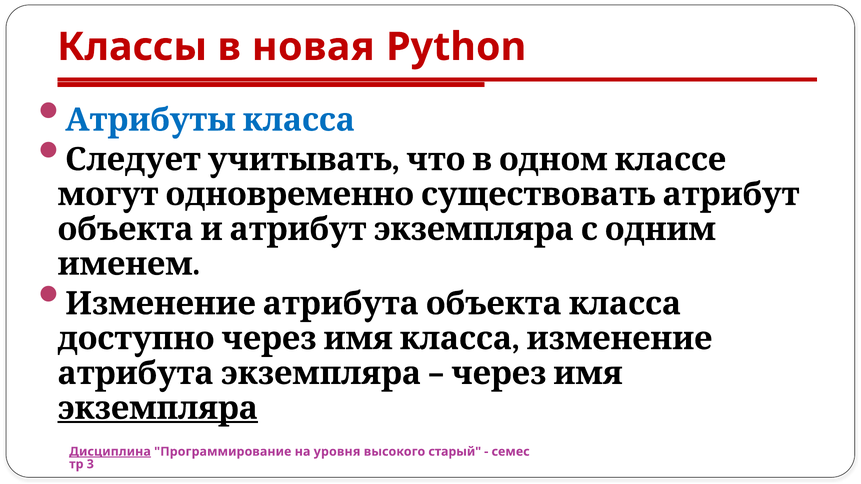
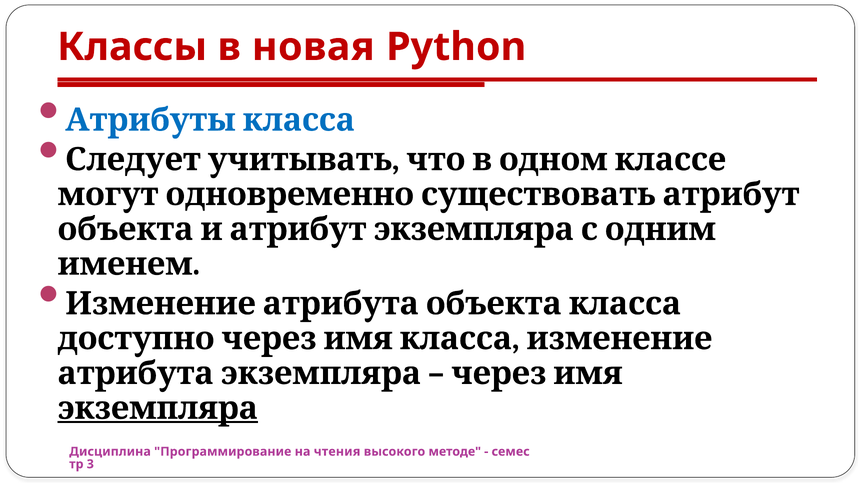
Дисциплина underline: present -> none
уровня: уровня -> чтения
старый: старый -> методе
